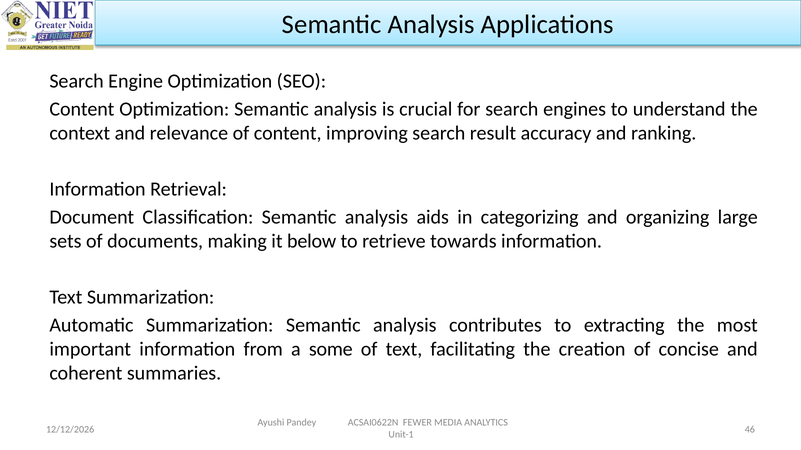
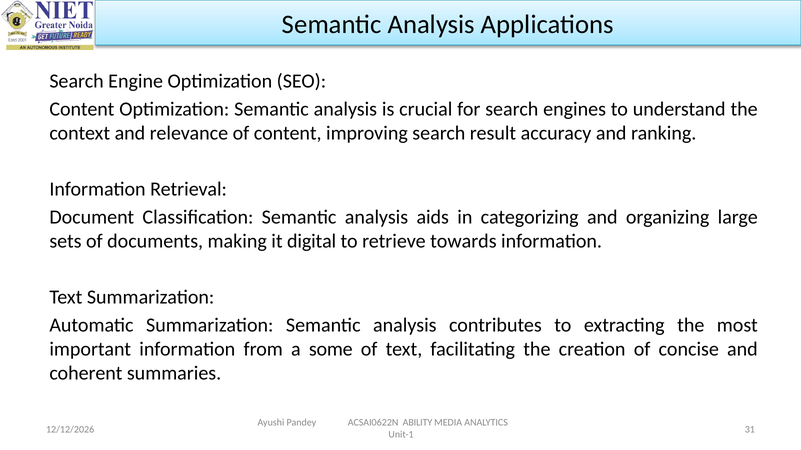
below: below -> digital
FEWER: FEWER -> ABILITY
46: 46 -> 31
